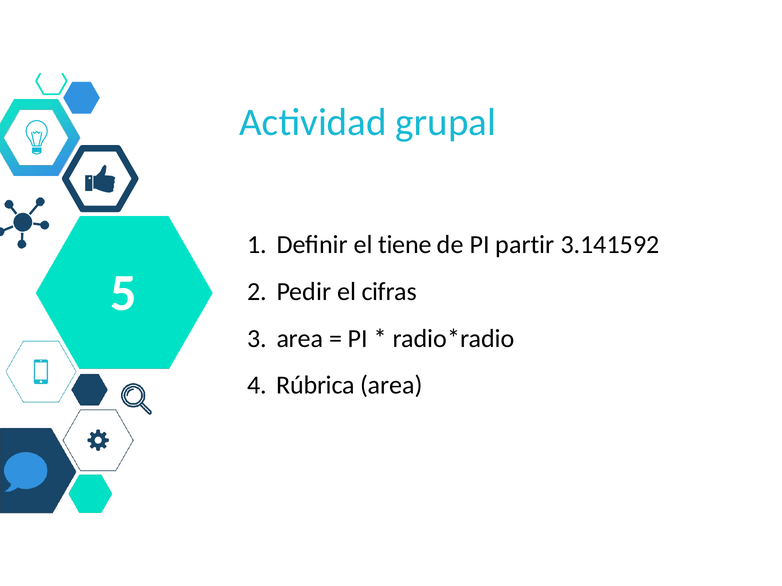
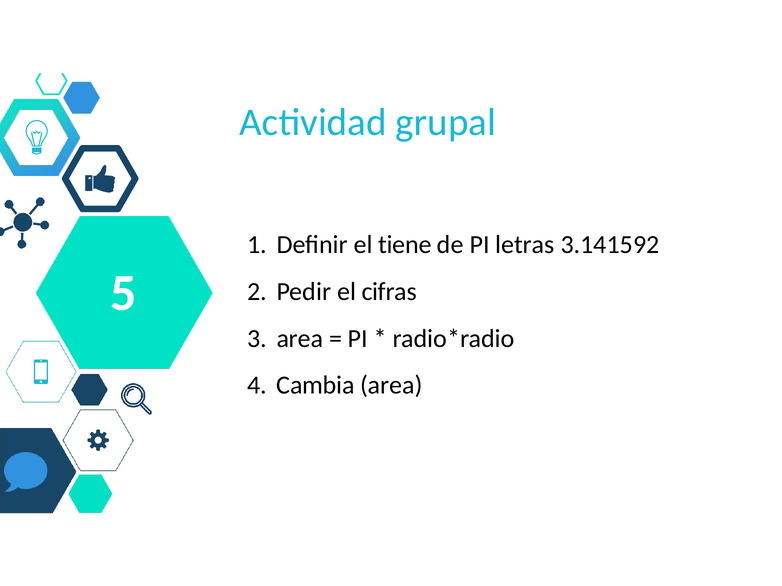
partir: partir -> letras
Rúbrica: Rúbrica -> Cambia
